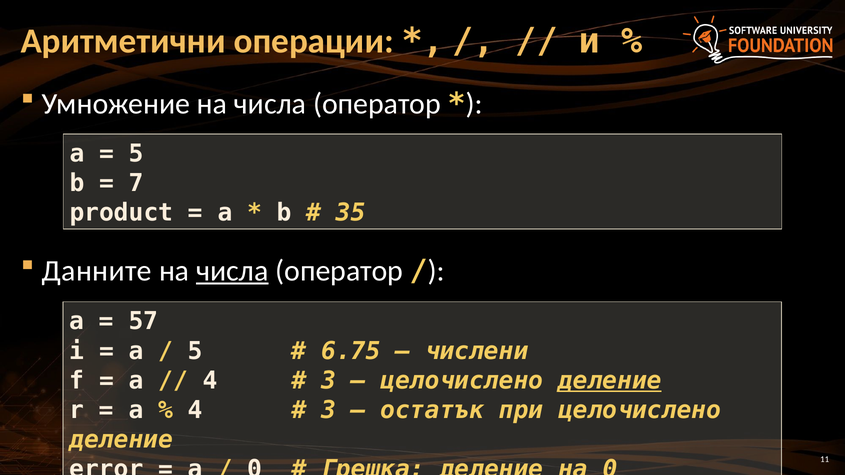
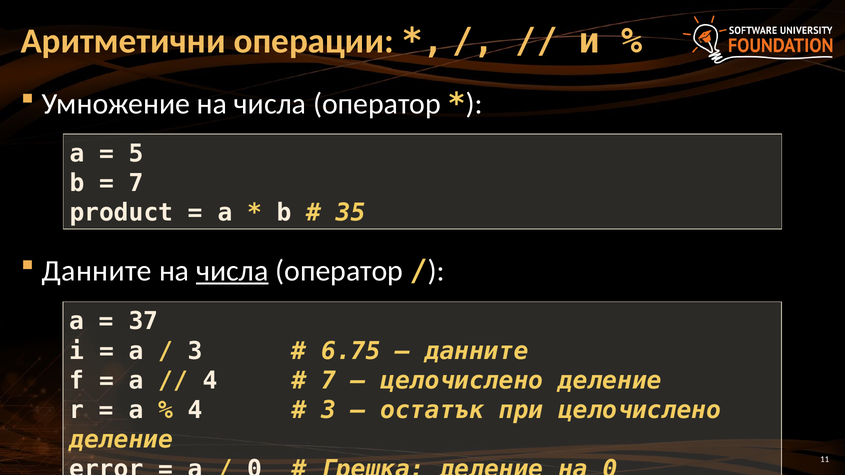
57: 57 -> 37
5 at (195, 351): 5 -> 3
числени at (477, 351): числени -> данните
3 at (328, 381): 3 -> 7
деление at (610, 381) underline: present -> none
